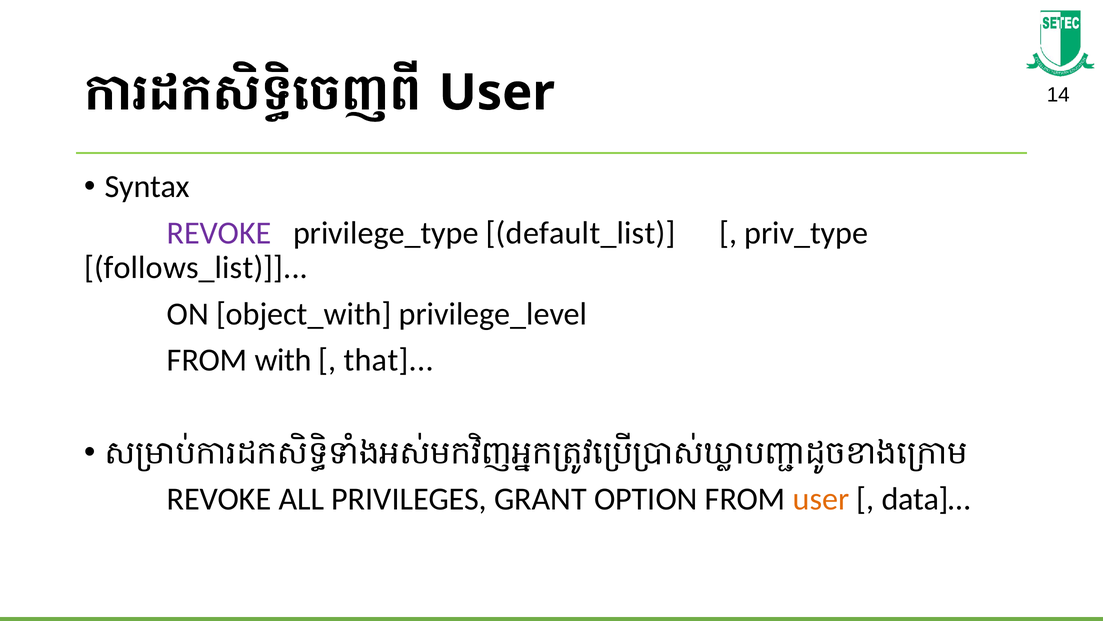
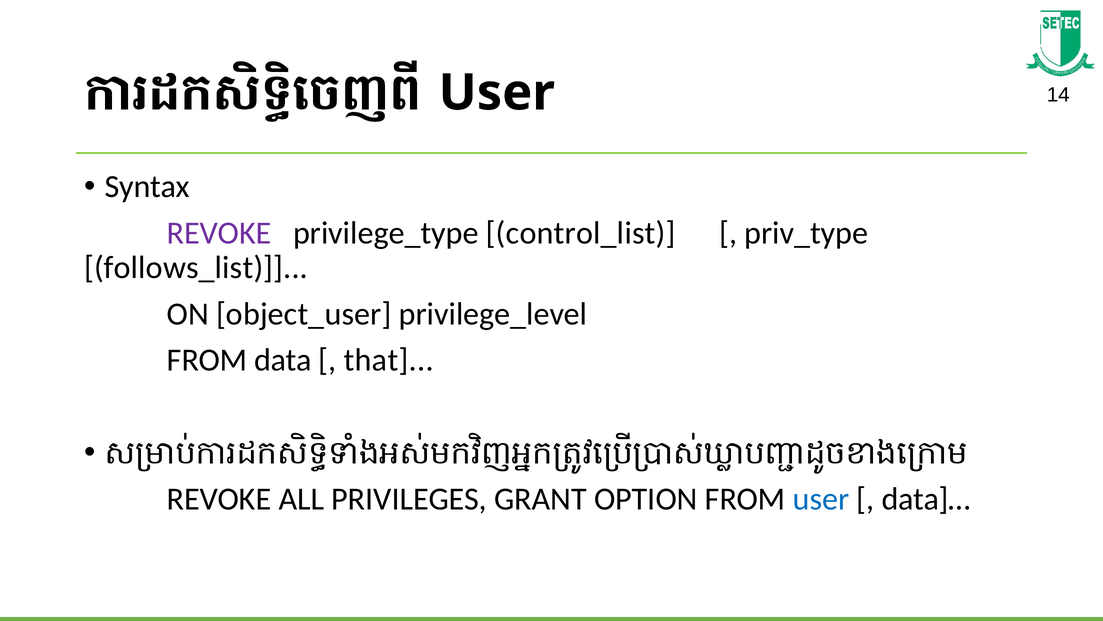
default_list: default_list -> control_list
object_with: object_with -> object_user
with: with -> data
user at (821, 499) colour: orange -> blue
